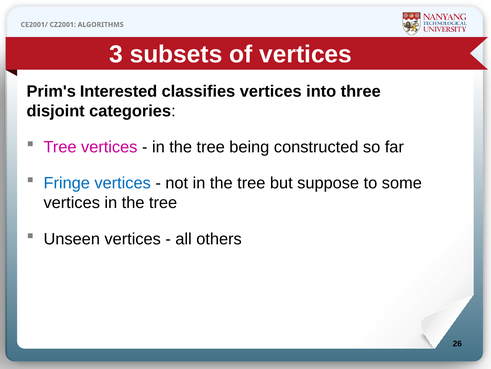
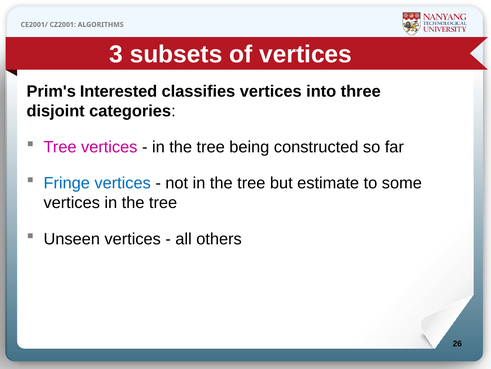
suppose: suppose -> estimate
